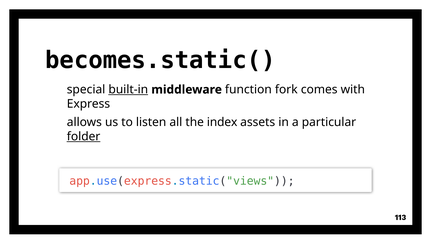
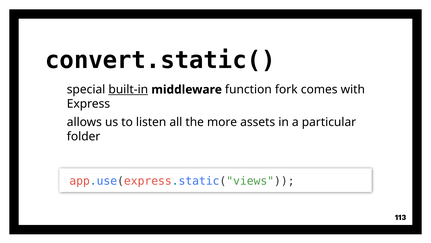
becomes.static(: becomes.static( -> convert.static(
index: index -> more
folder underline: present -> none
